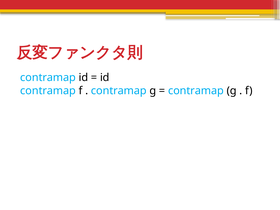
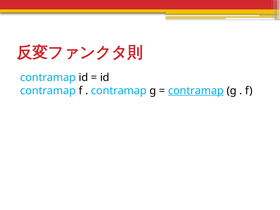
contramap at (196, 91) underline: none -> present
